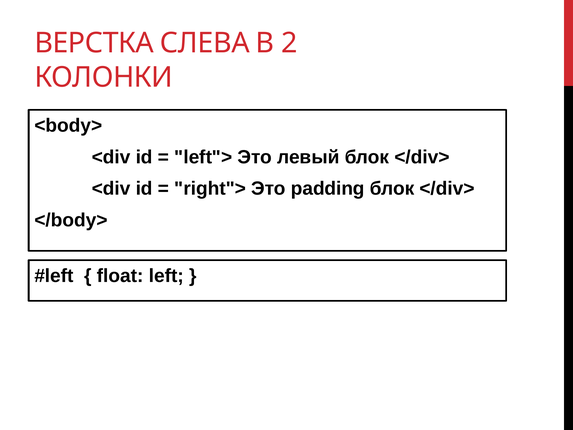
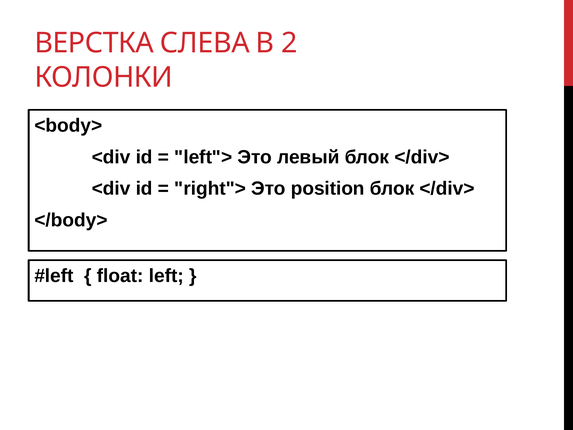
padding: padding -> position
